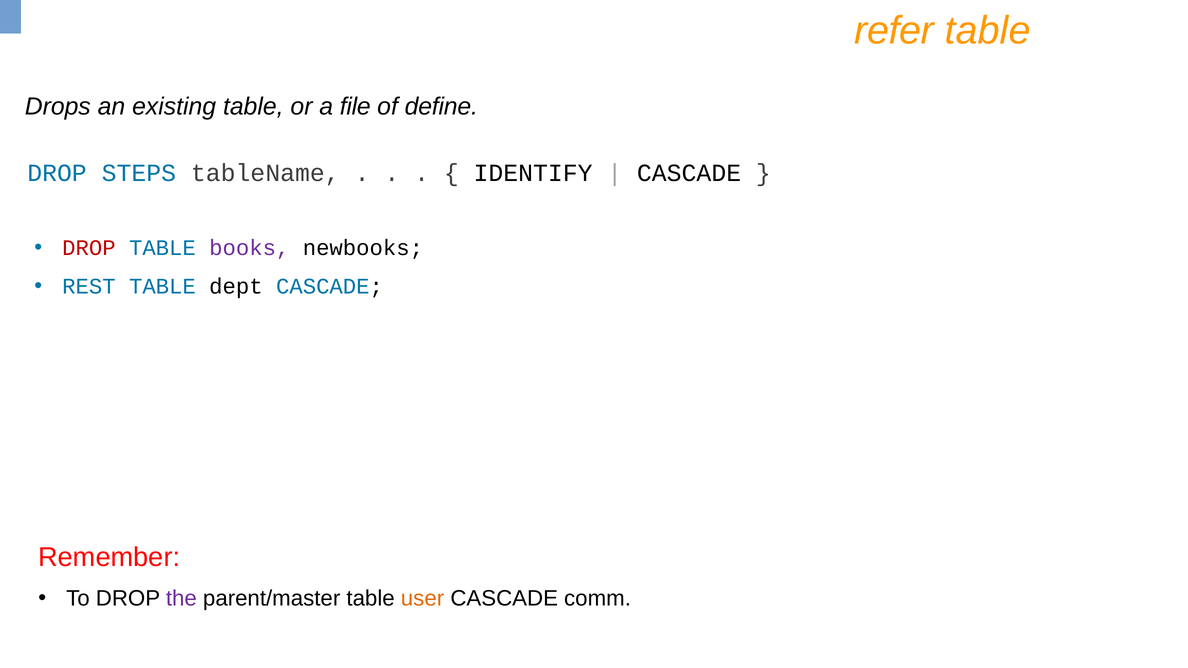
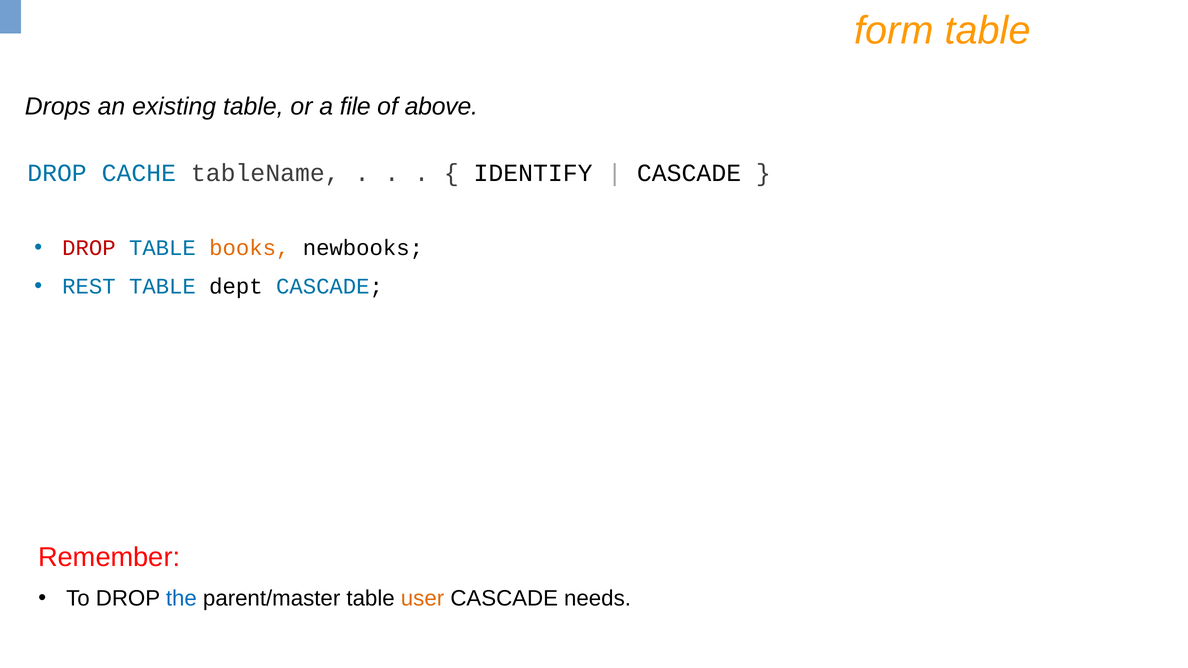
refer: refer -> form
define: define -> above
STEPS: STEPS -> CACHE
books colour: purple -> orange
the colour: purple -> blue
comm: comm -> needs
